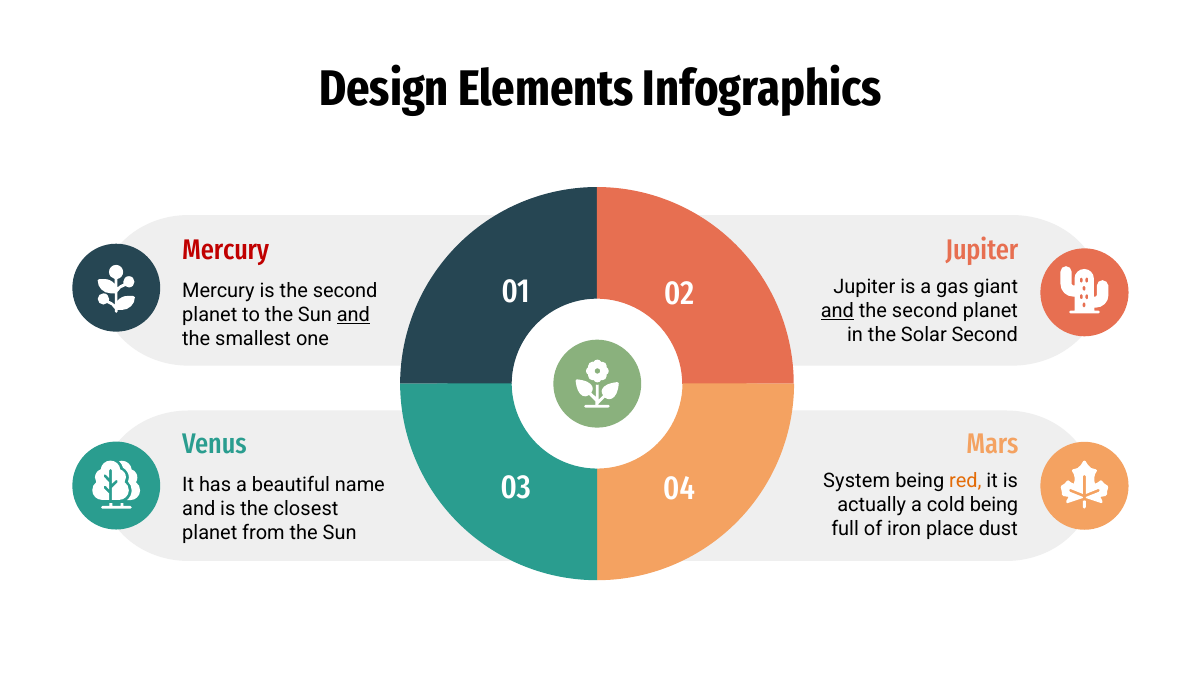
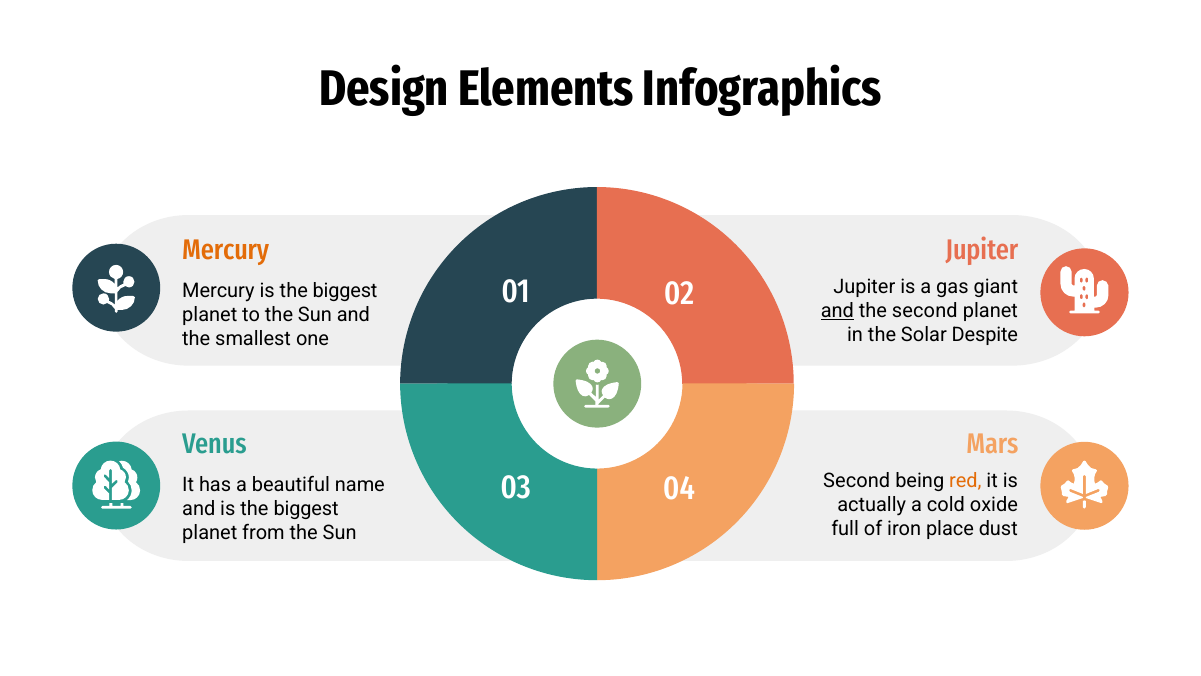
Mercury at (226, 250) colour: red -> orange
Mercury is the second: second -> biggest
and at (353, 315) underline: present -> none
Solar Second: Second -> Despite
System at (857, 480): System -> Second
cold being: being -> oxide
and is the closest: closest -> biggest
